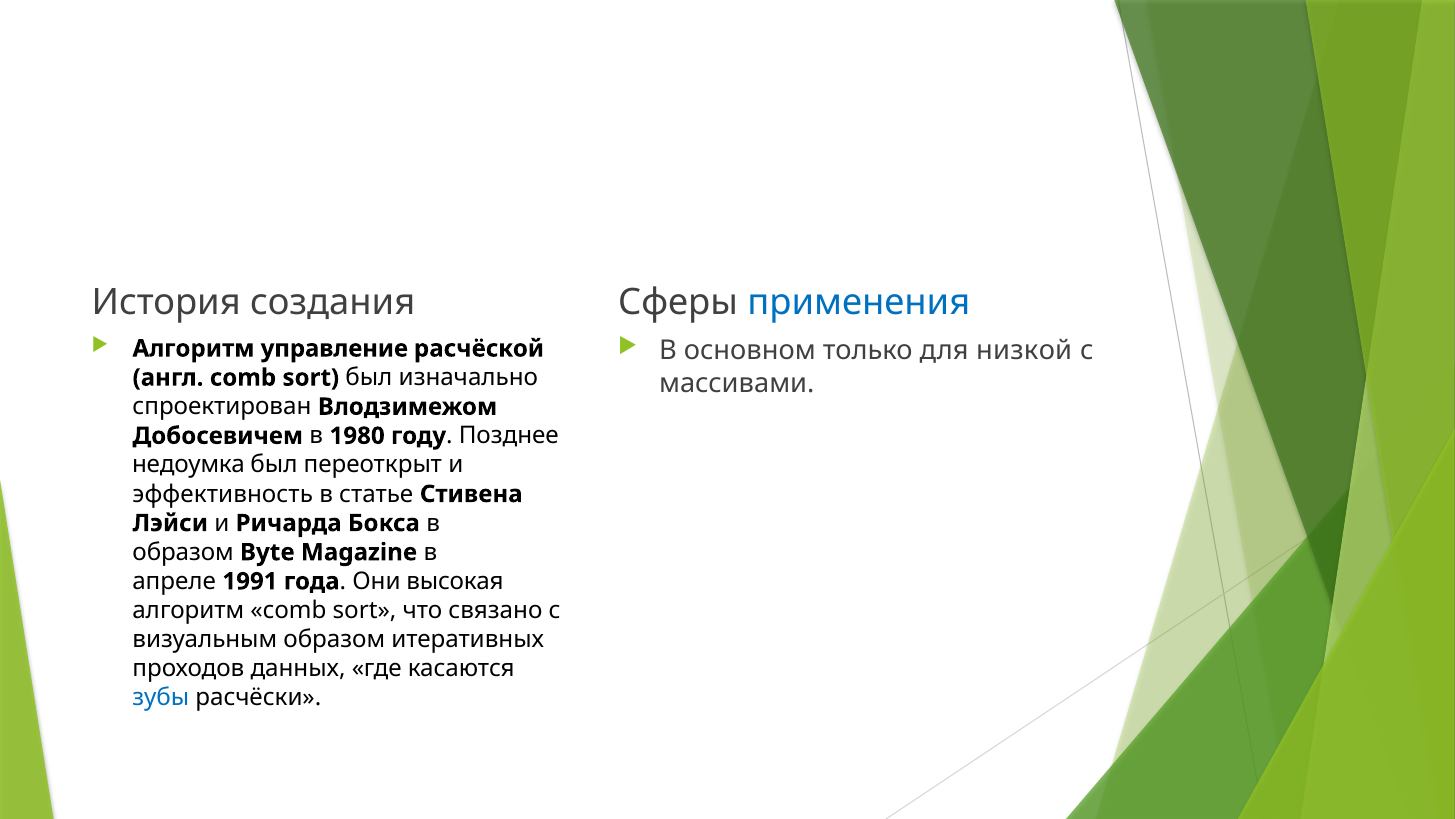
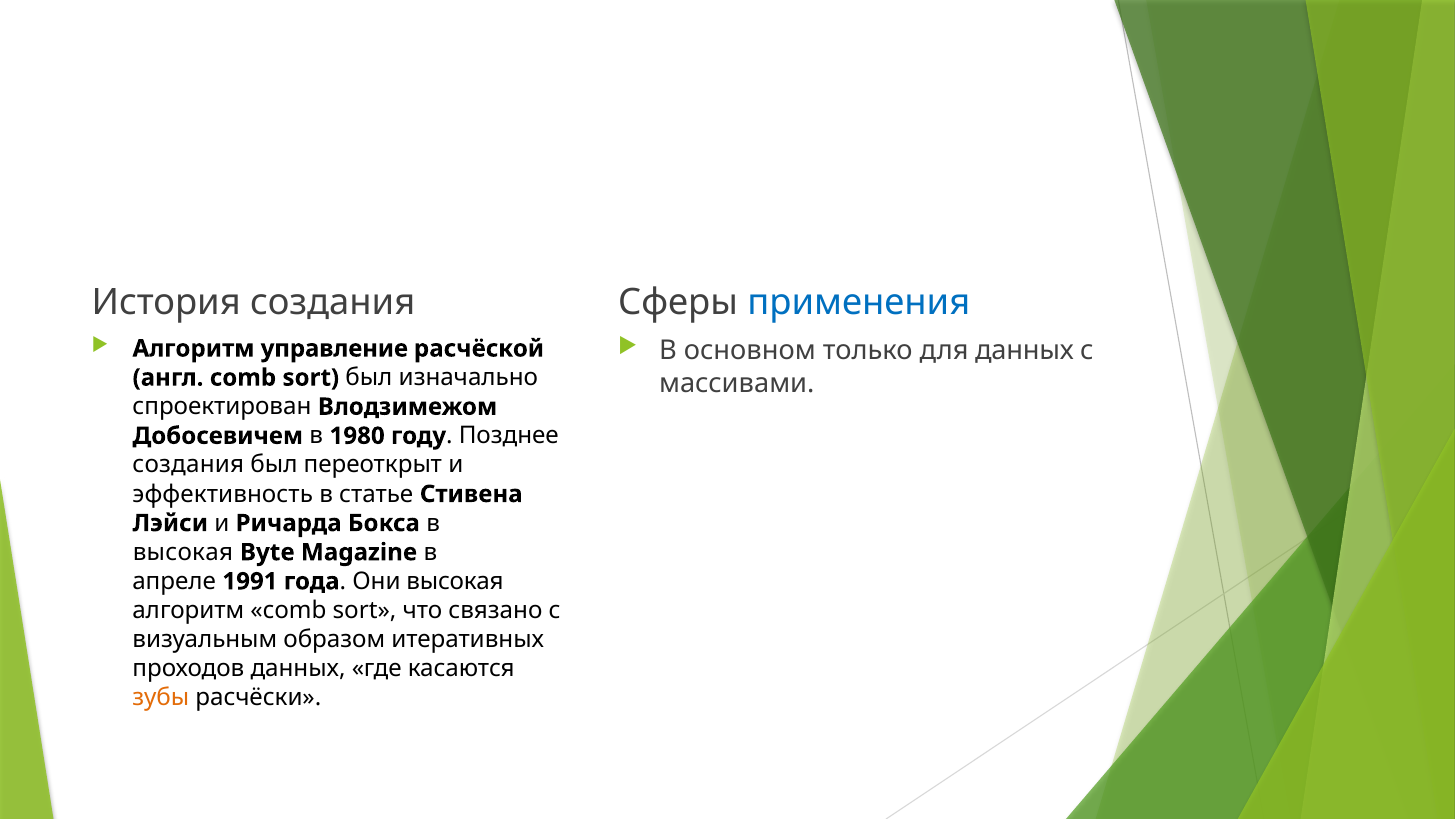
для низкой: низкой -> данных
недоумка at (189, 465): недоумка -> создания
образом at (183, 552): образом -> высокая
зубы colour: blue -> orange
